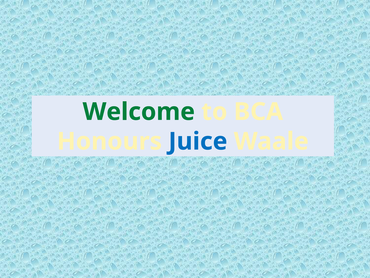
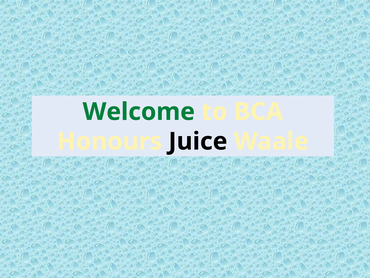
Juice colour: blue -> black
